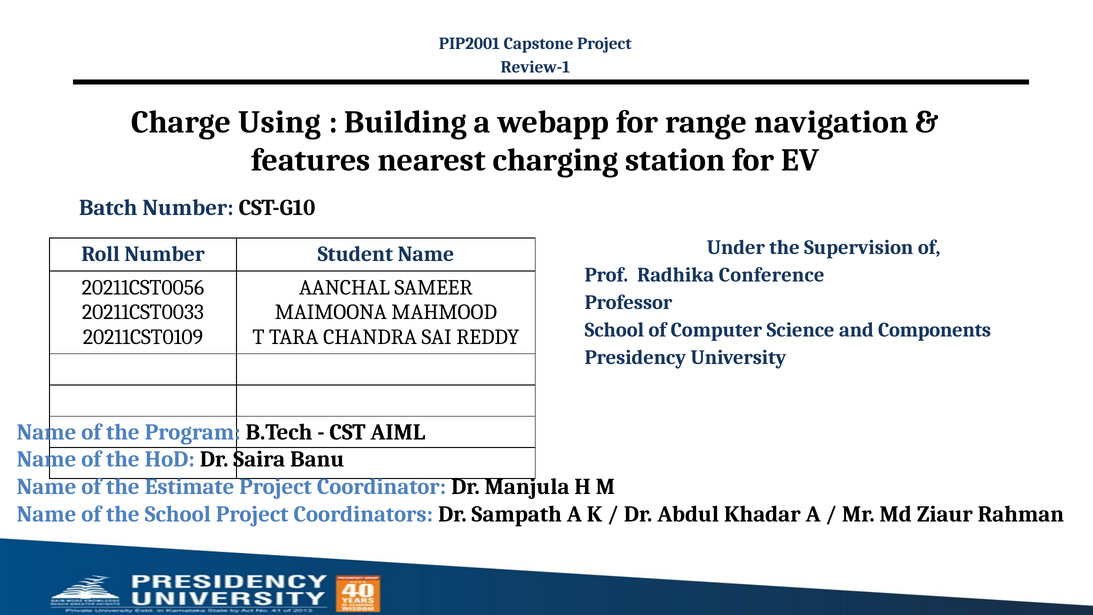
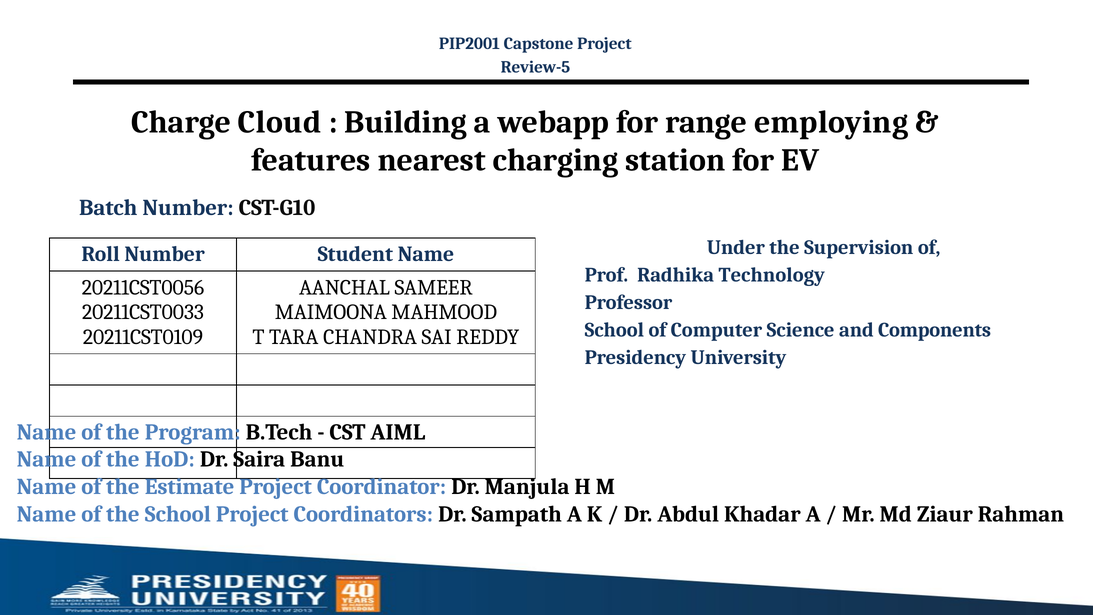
Review-1: Review-1 -> Review-5
Using: Using -> Cloud
navigation: navigation -> employing
Conference: Conference -> Technology
